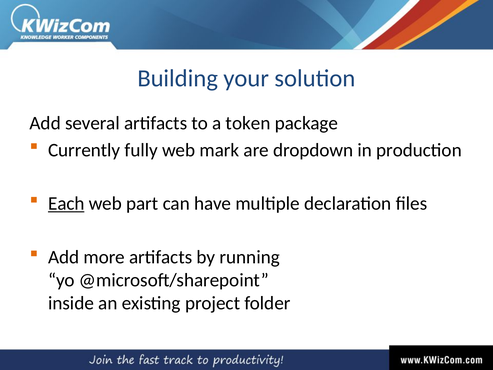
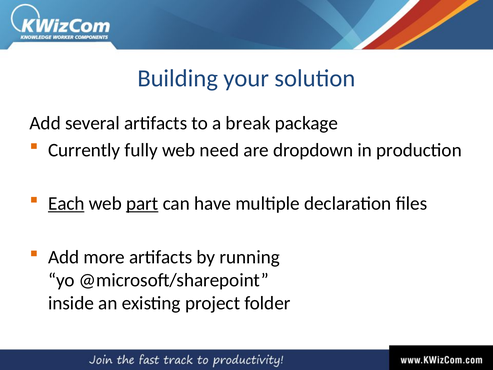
token: token -> break
mark: mark -> need
part underline: none -> present
